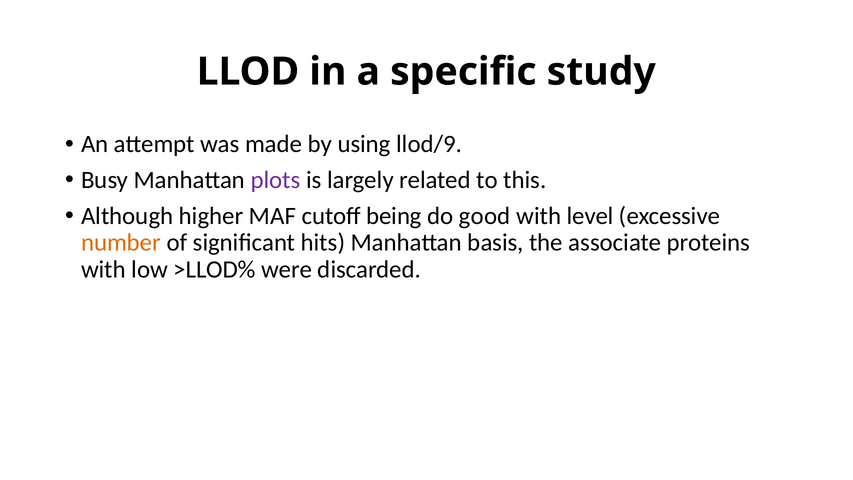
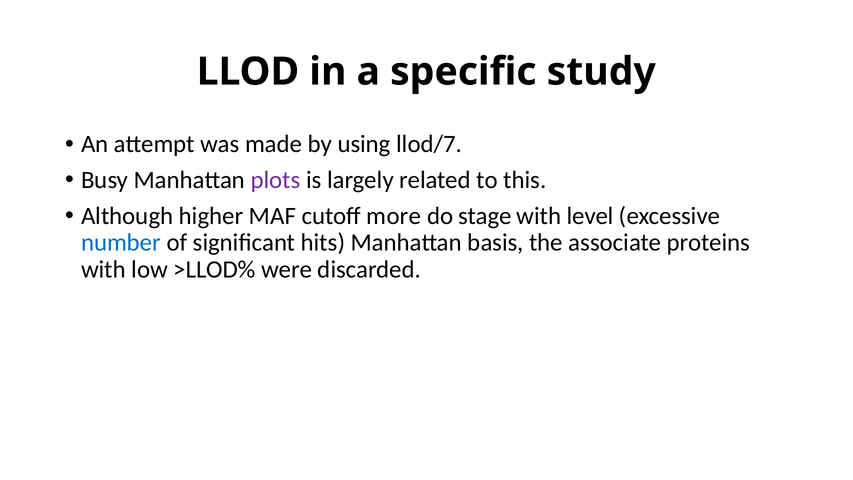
llod/9: llod/9 -> llod/7
being: being -> more
good: good -> stage
number colour: orange -> blue
